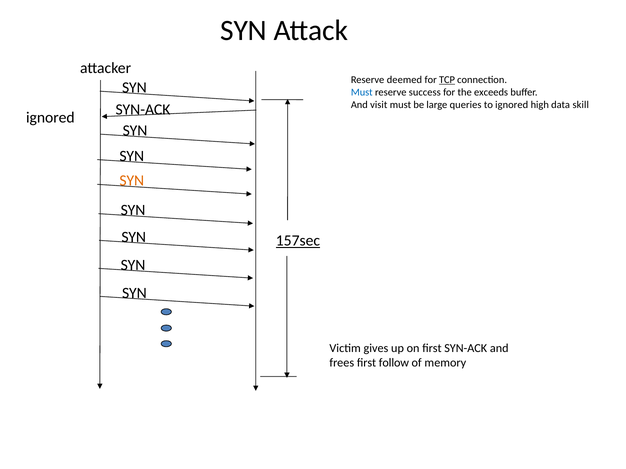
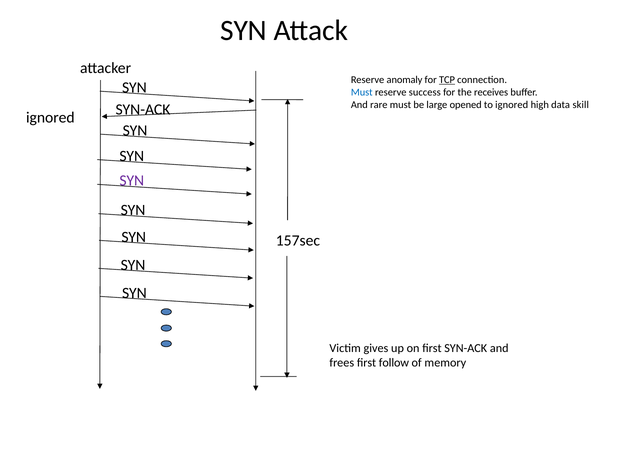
deemed: deemed -> anomaly
exceeds: exceeds -> receives
visit: visit -> rare
queries: queries -> opened
SYN at (132, 181) colour: orange -> purple
157sec underline: present -> none
